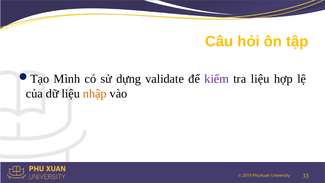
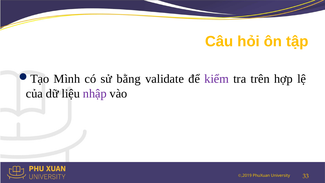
dựng: dựng -> bằng
tra liệu: liệu -> trên
nhập colour: orange -> purple
